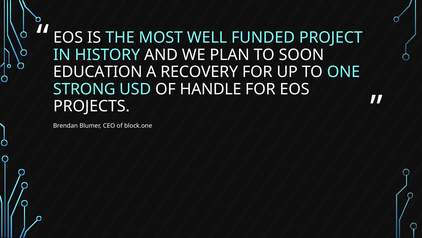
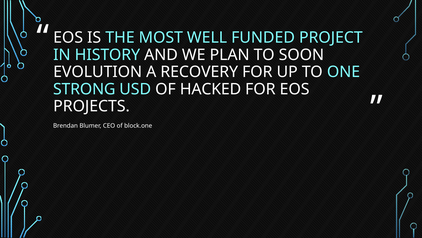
EDUCATION: EDUCATION -> EVOLUTION
HANDLE: HANDLE -> HACKED
